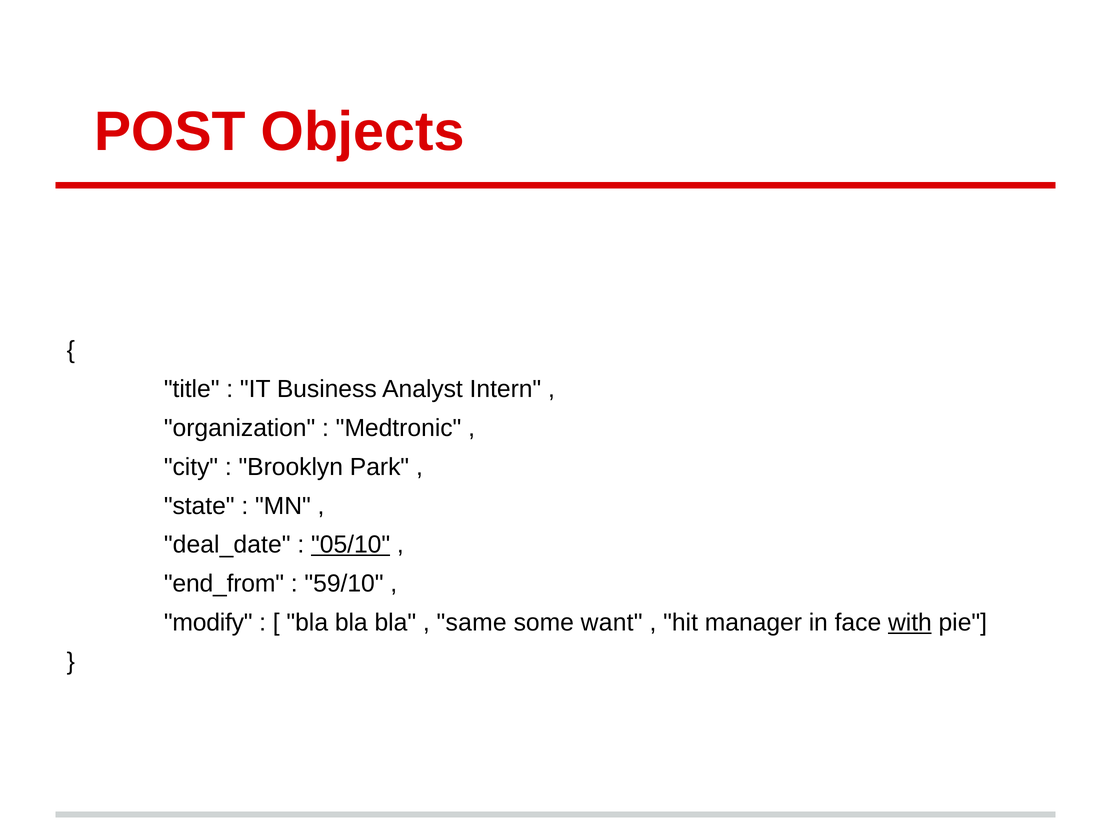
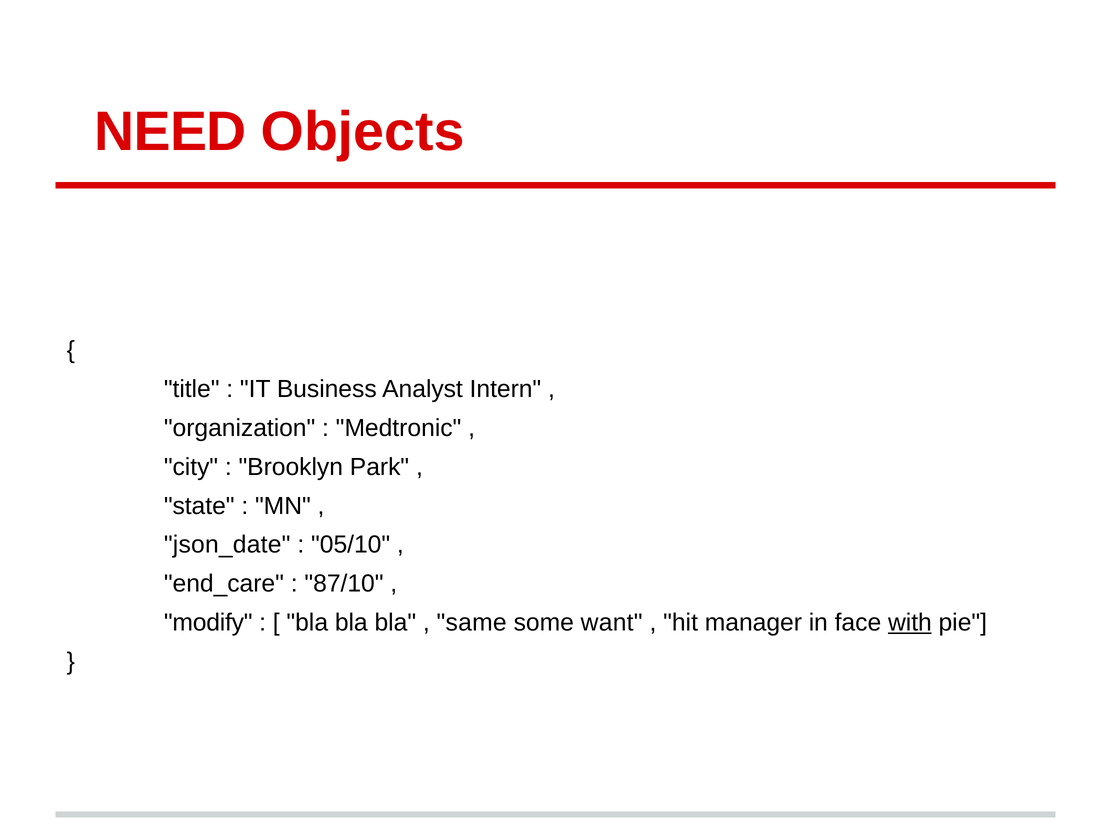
POST: POST -> NEED
deal_date: deal_date -> json_date
05/10 underline: present -> none
end_from: end_from -> end_care
59/10: 59/10 -> 87/10
